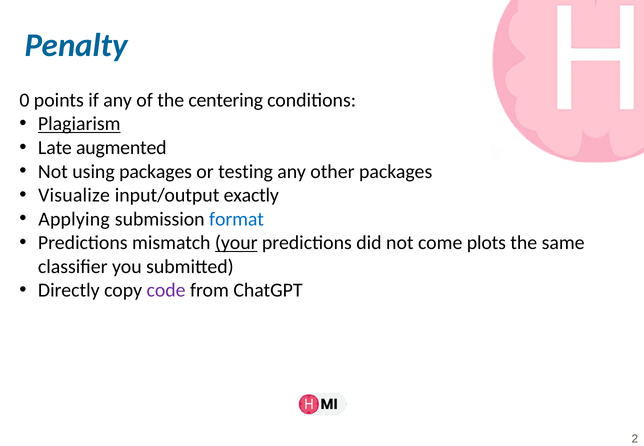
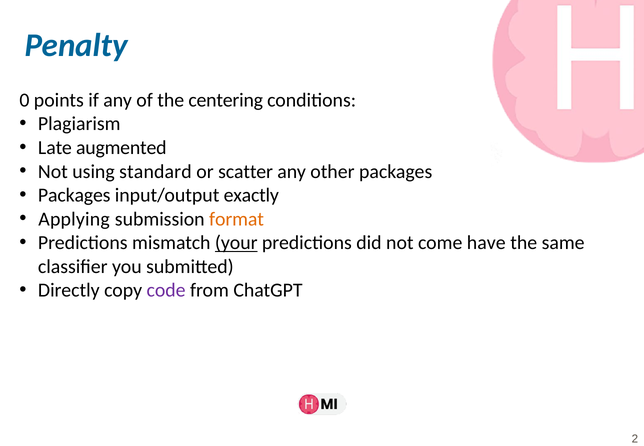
Plagiarism underline: present -> none
using packages: packages -> standard
testing: testing -> scatter
Visualize at (74, 195): Visualize -> Packages
format colour: blue -> orange
plots: plots -> have
